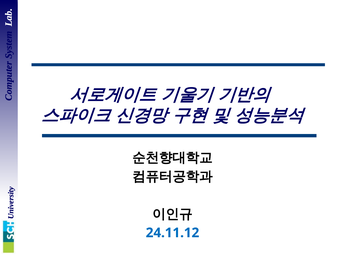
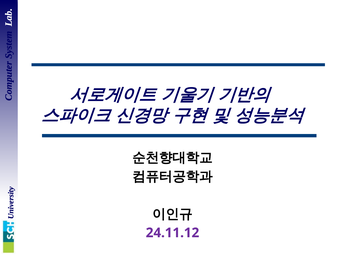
24.11.12 colour: blue -> purple
